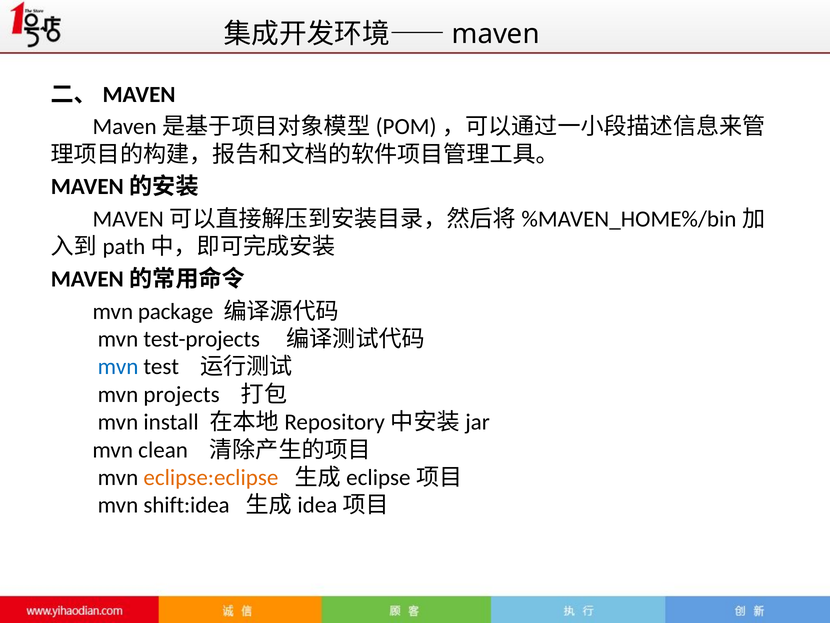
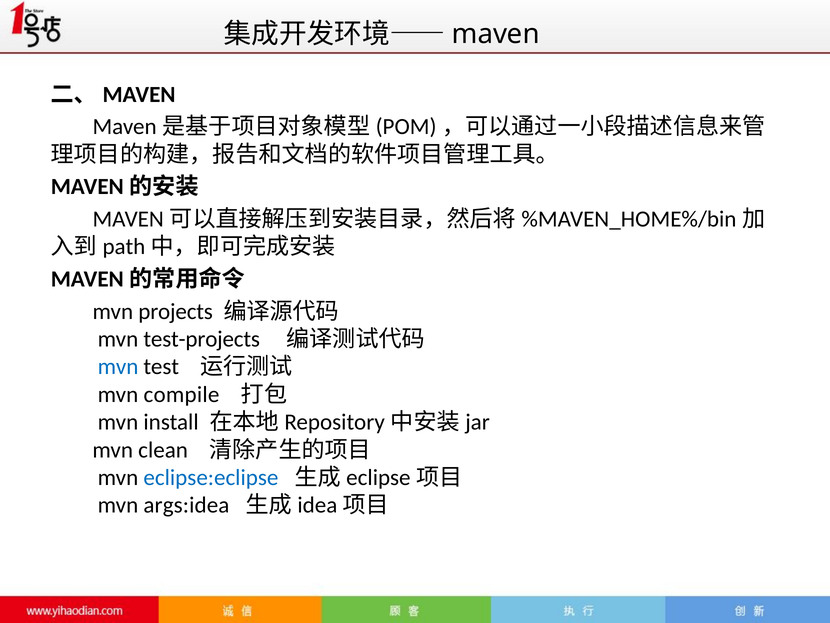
package: package -> projects
projects: projects -> compile
eclipse:eclipse colour: orange -> blue
shift:idea: shift:idea -> args:idea
